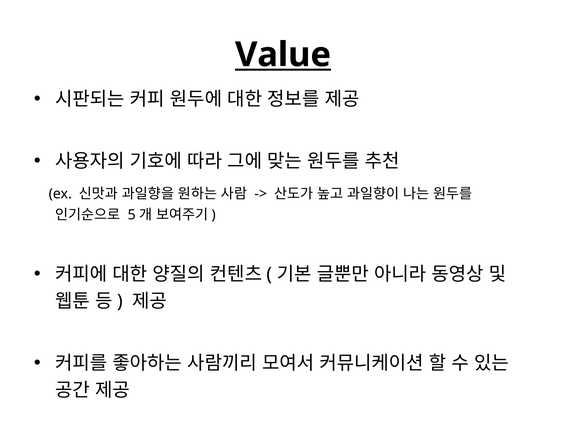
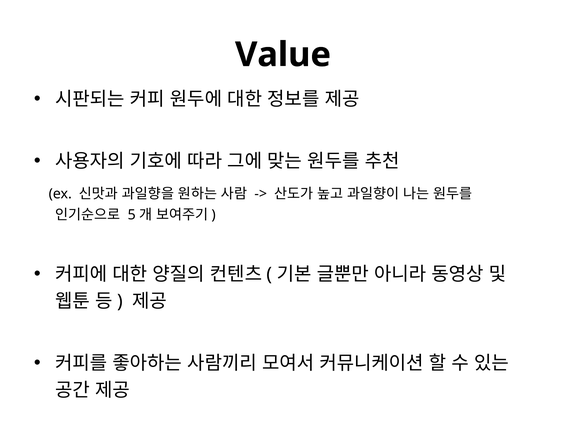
Value underline: present -> none
